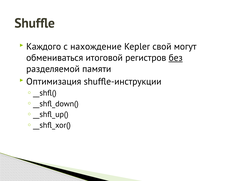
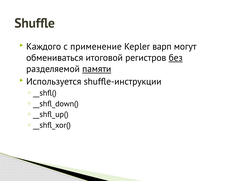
нахождение: нахождение -> применение
свой: свой -> варп
памяти underline: none -> present
Оптимизация: Оптимизация -> Используется
